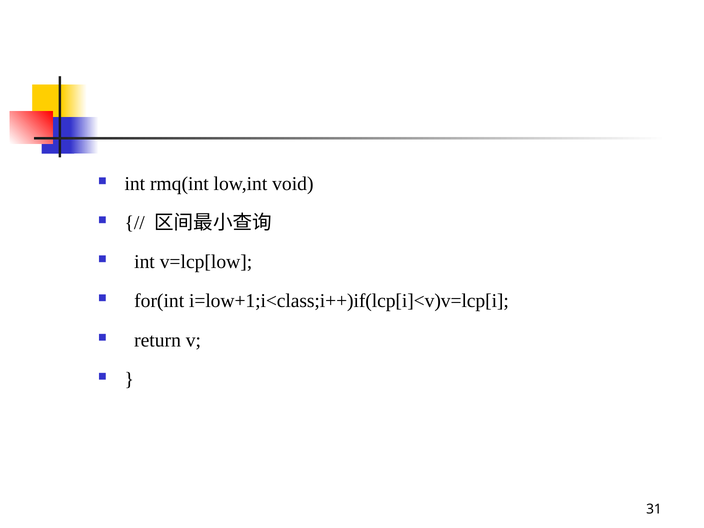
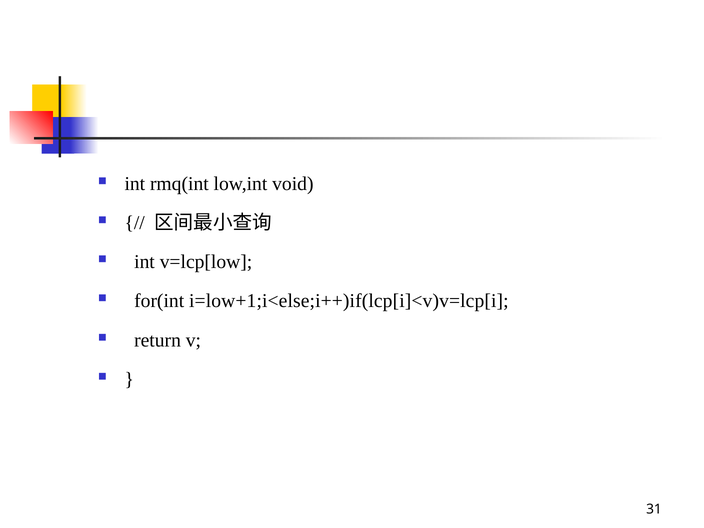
i=low+1;i<class;i++)if(lcp[i]<v)v=lcp[i: i=low+1;i<class;i++)if(lcp[i]<v)v=lcp[i -> i=low+1;i<else;i++)if(lcp[i]<v)v=lcp[i
